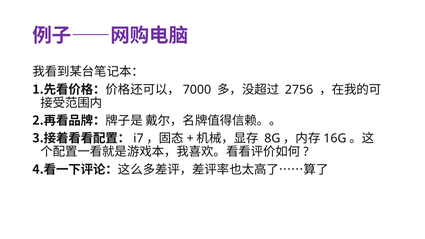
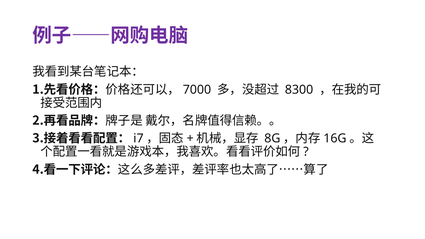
2756: 2756 -> 8300
